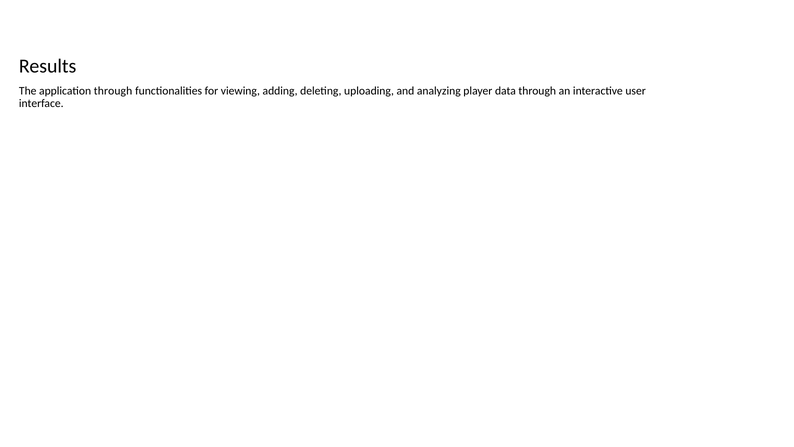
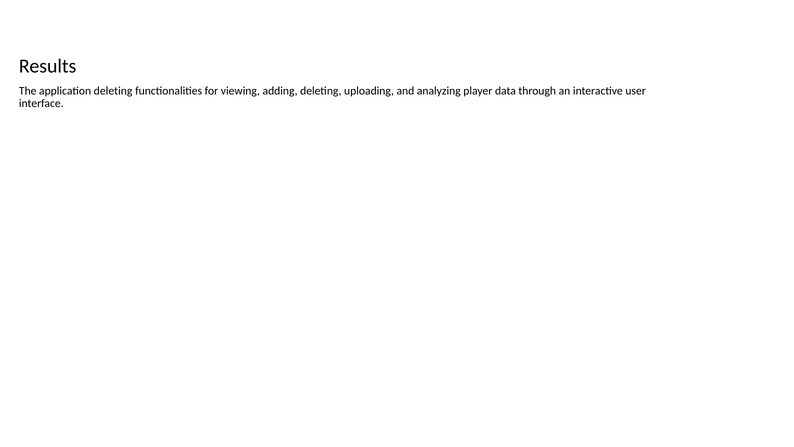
application through: through -> deleting
